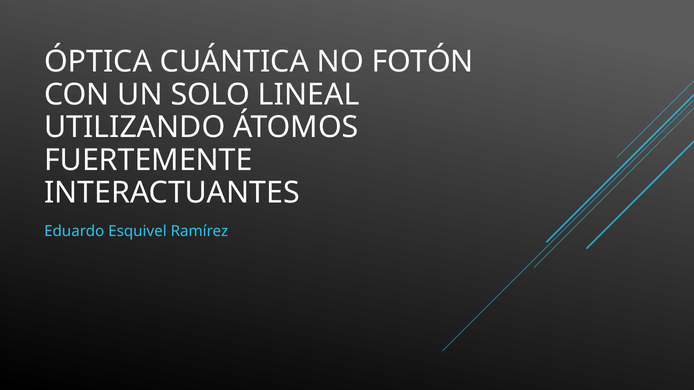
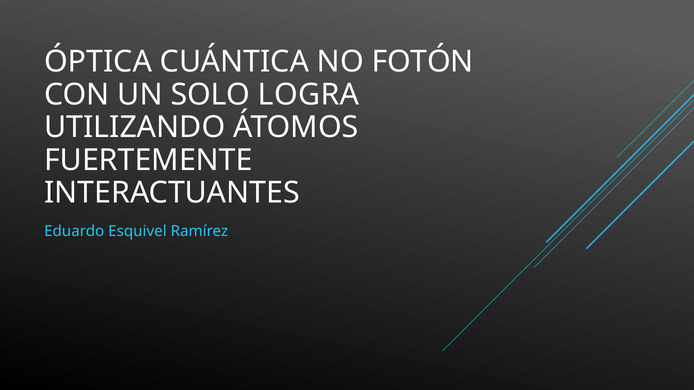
LINEAL: LINEAL -> LOGRA
